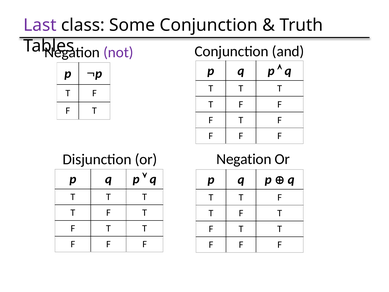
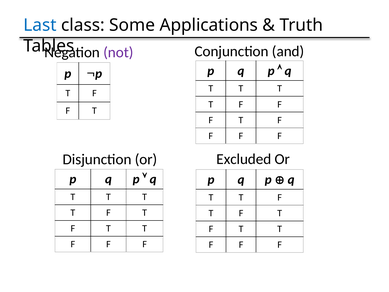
Last colour: purple -> blue
Some Conjunction: Conjunction -> Applications
or Negation: Negation -> Excluded
